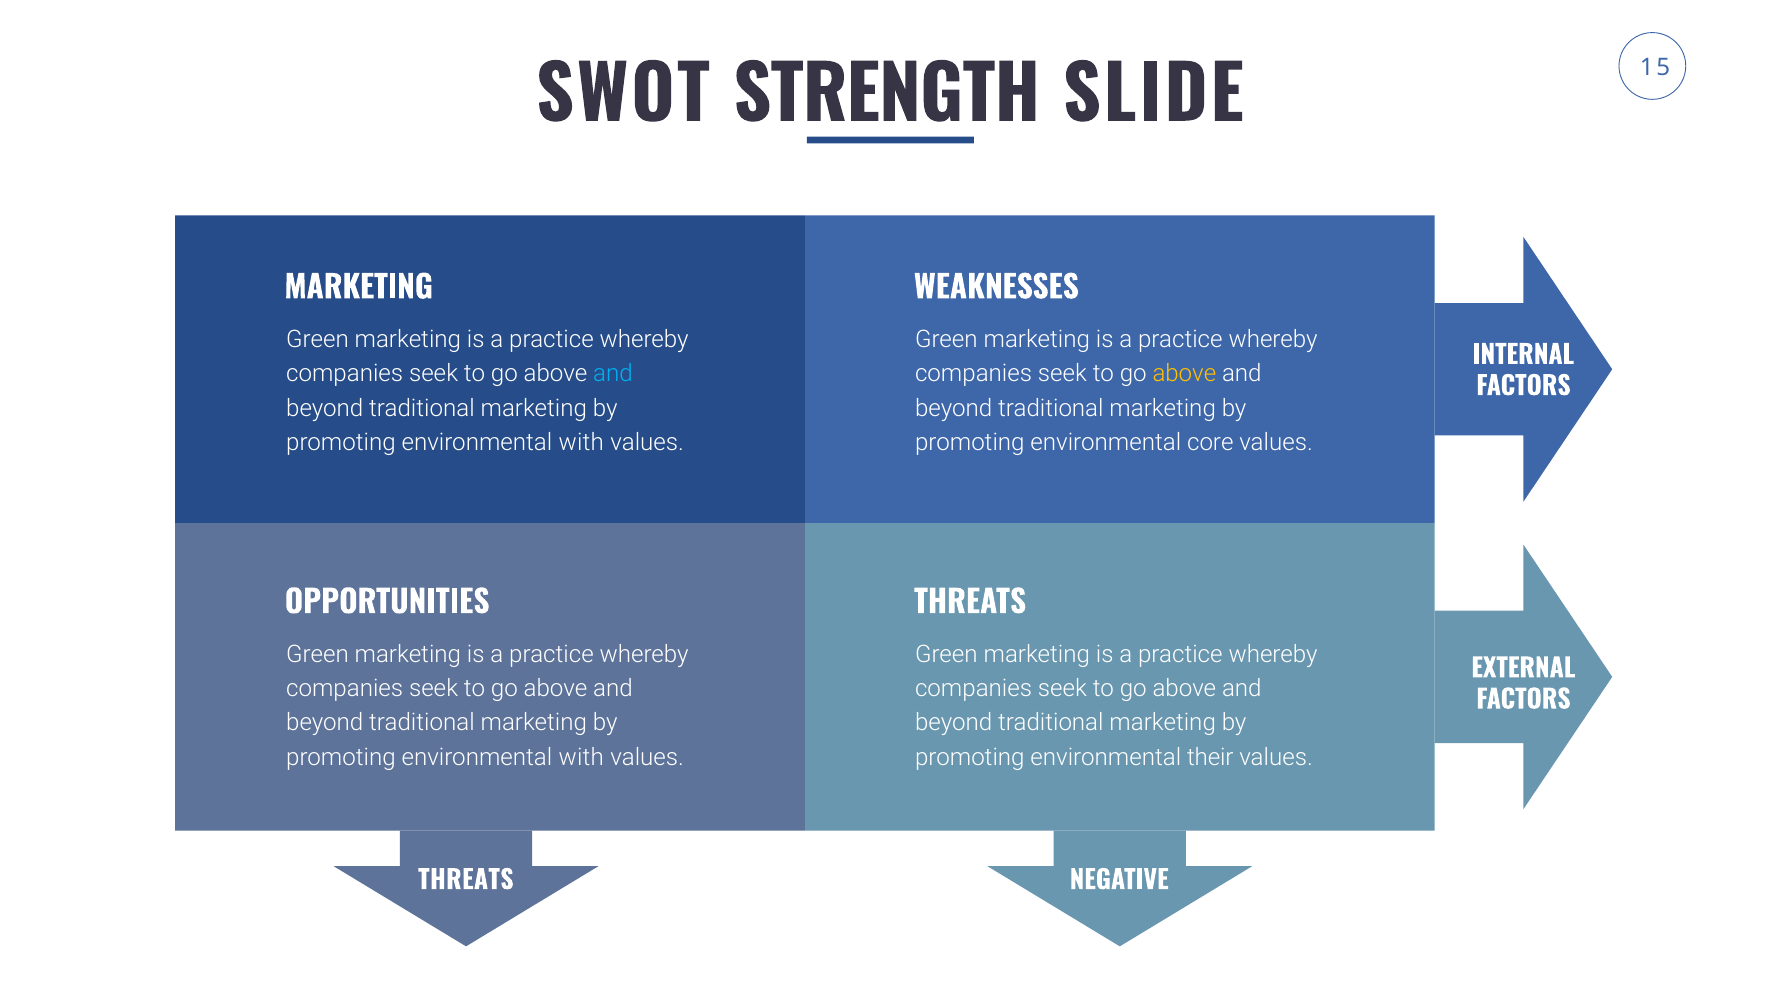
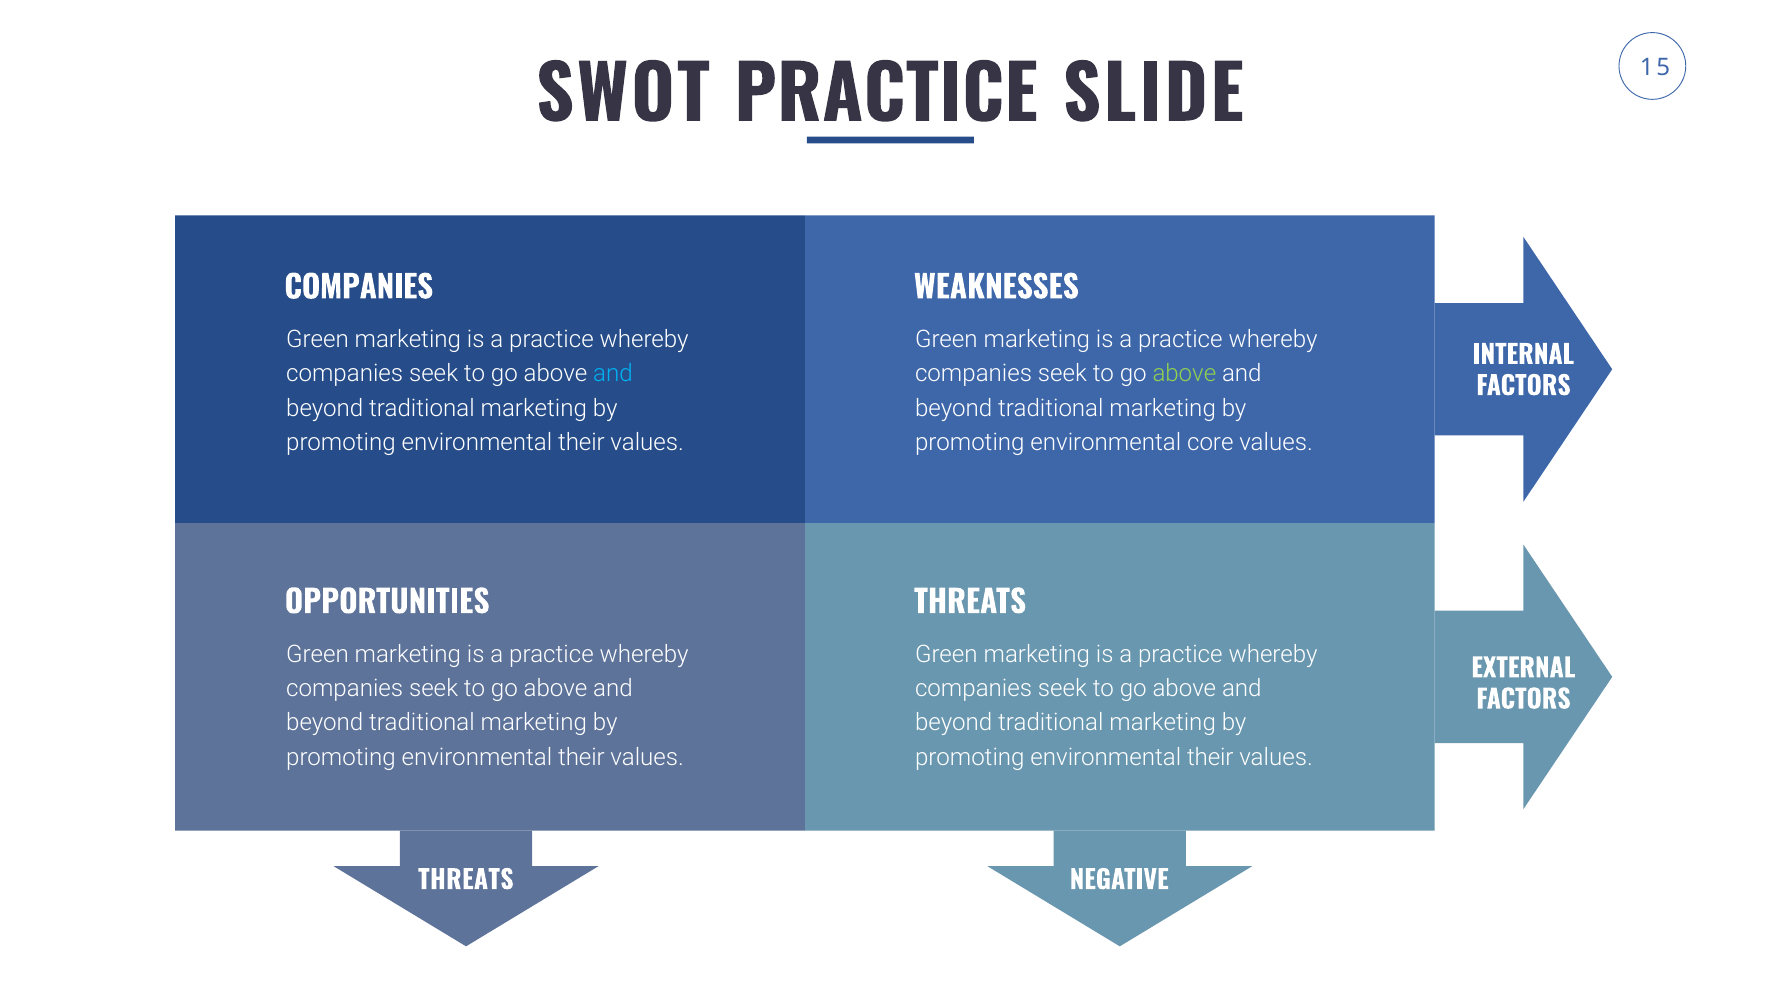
SWOT STRENGTH: STRENGTH -> PRACTICE
MARKETING at (359, 288): MARKETING -> COMPANIES
above at (1184, 374) colour: yellow -> light green
with at (581, 443): with -> their
with at (581, 757): with -> their
